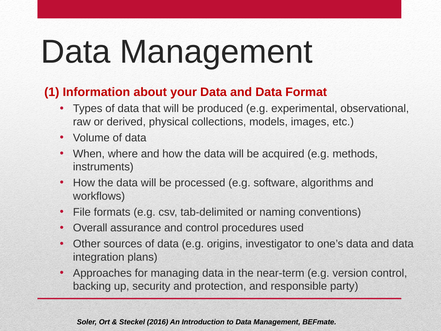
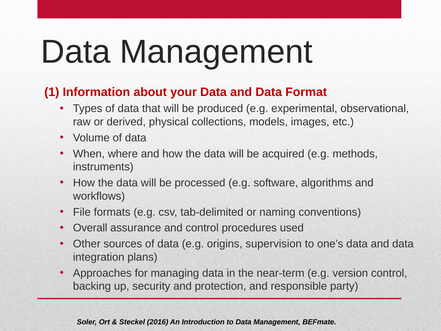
investigator: investigator -> supervision
